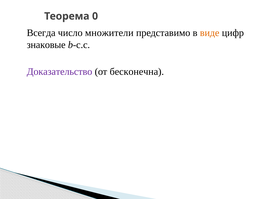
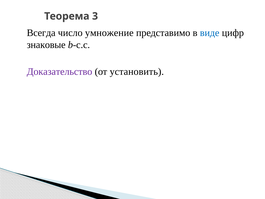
0: 0 -> 3
множители: множители -> умножение
виде colour: orange -> blue
бесконечна: бесконечна -> установить
